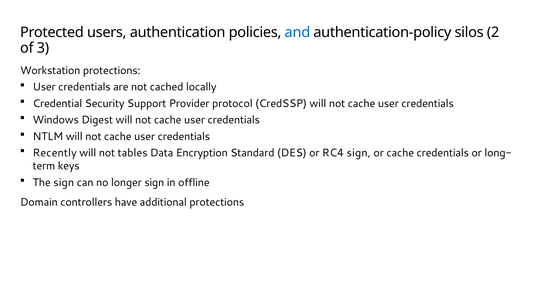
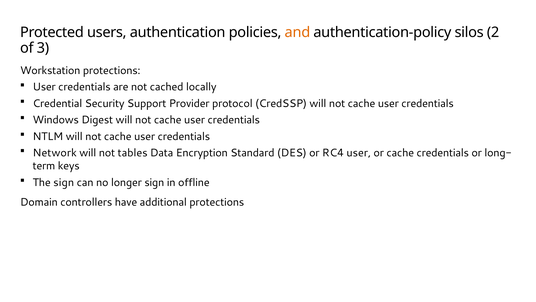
and colour: blue -> orange
Recently: Recently -> Network
RC4 sign: sign -> user
